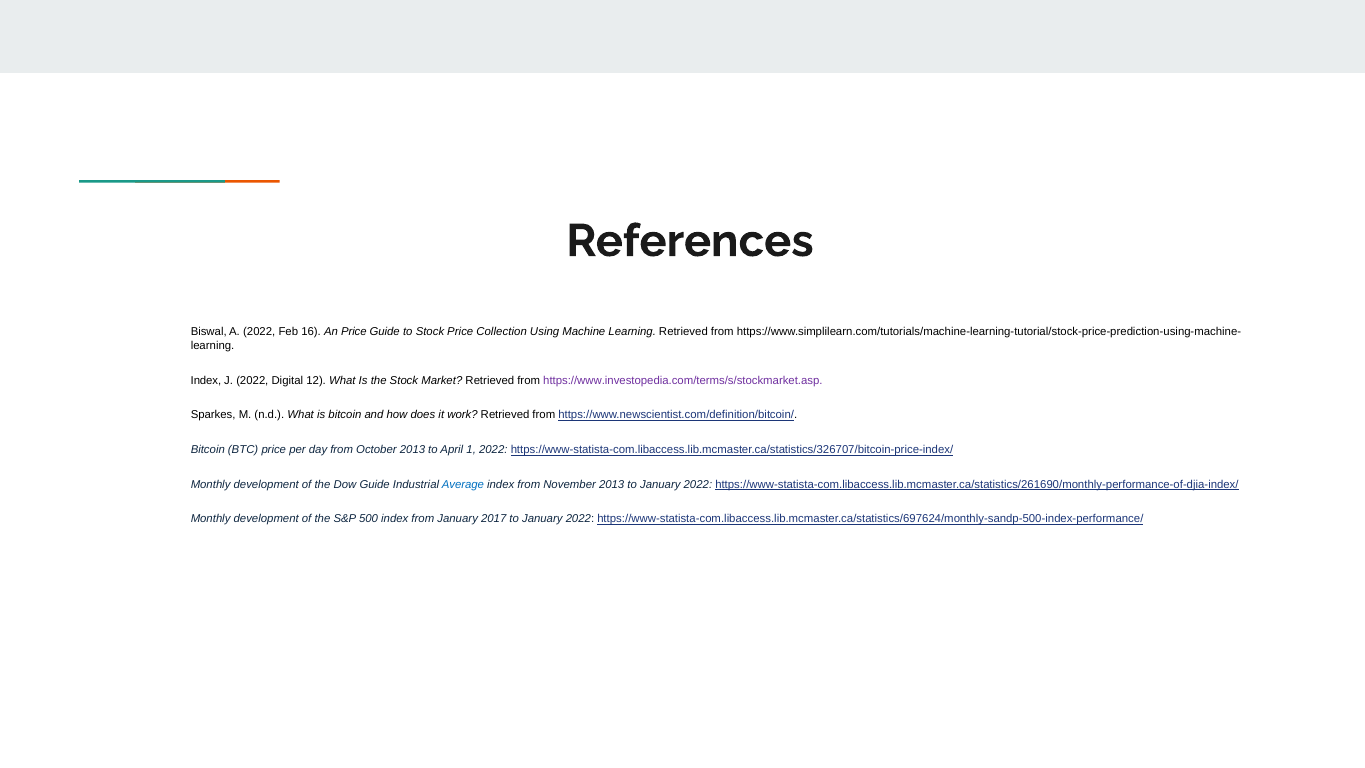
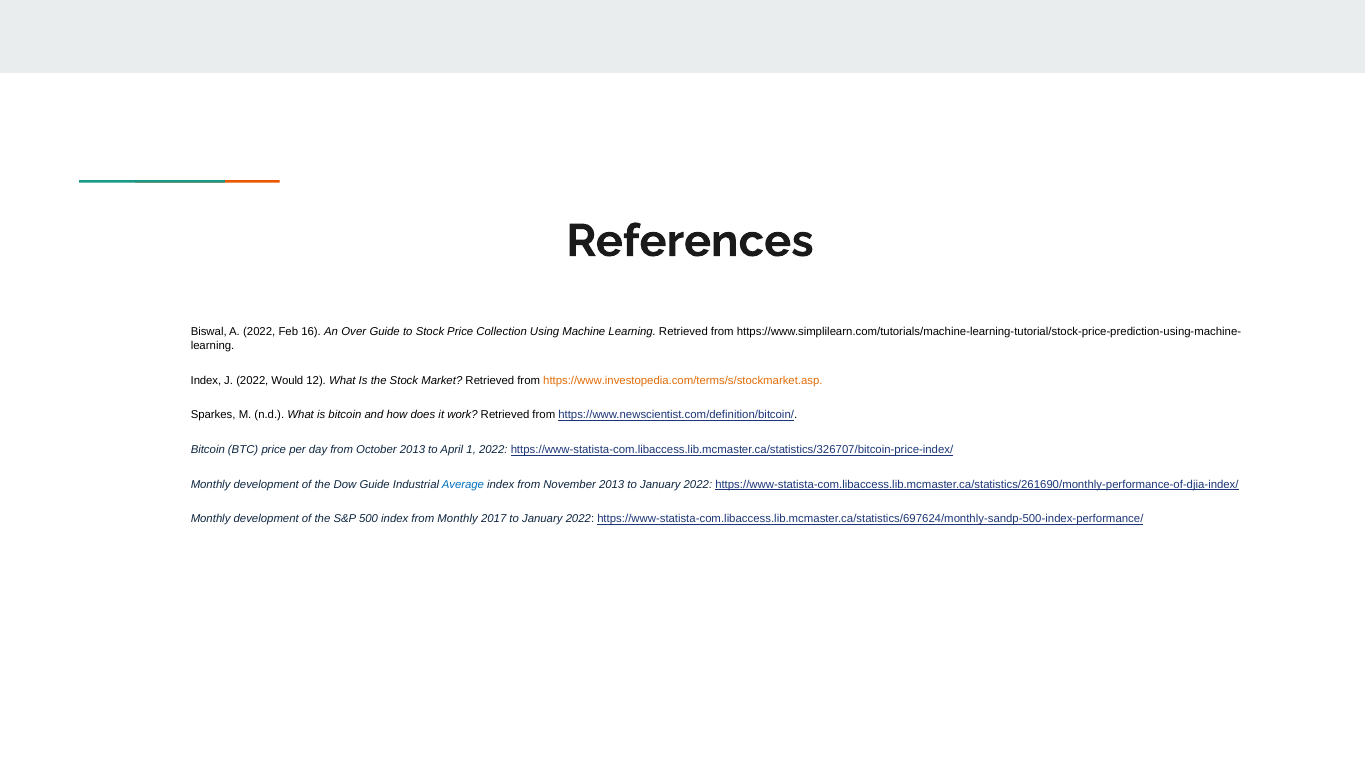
An Price: Price -> Over
Digital: Digital -> Would
https://www.investopedia.com/terms/s/stockmarket.asp colour: purple -> orange
from January: January -> Monthly
